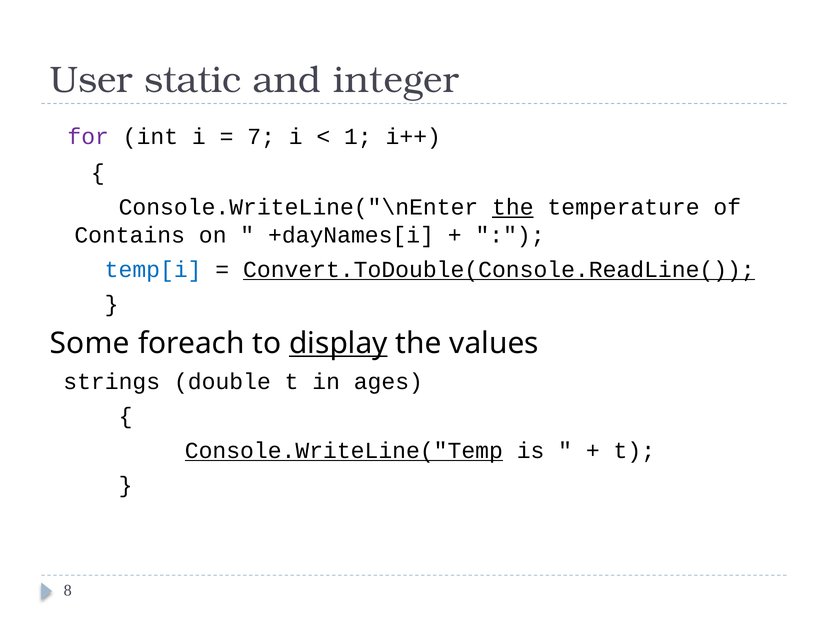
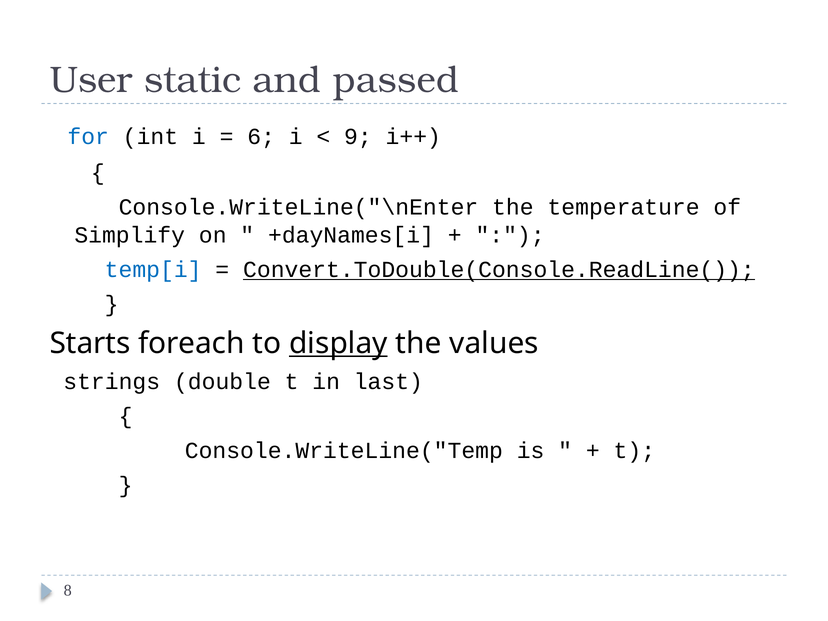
integer: integer -> passed
for colour: purple -> blue
7: 7 -> 6
1: 1 -> 9
the at (513, 207) underline: present -> none
Contains: Contains -> Simplify
Some: Some -> Starts
ages: ages -> last
Console.WriteLine("Temp underline: present -> none
